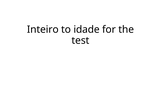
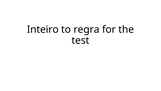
idade: idade -> regra
